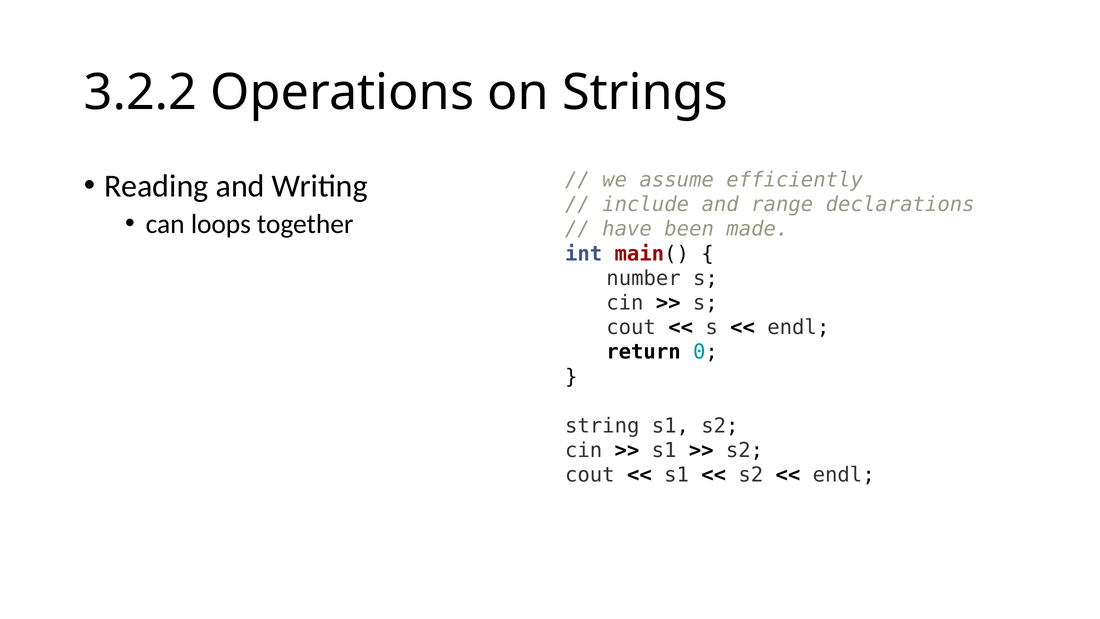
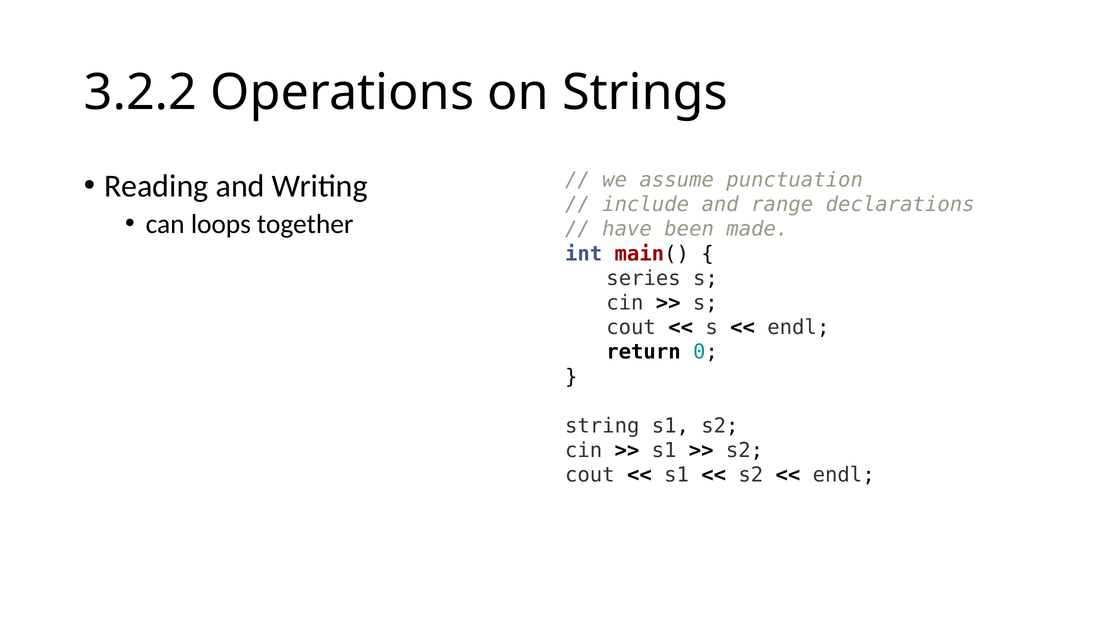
efficiently: efficiently -> punctuation
number: number -> series
